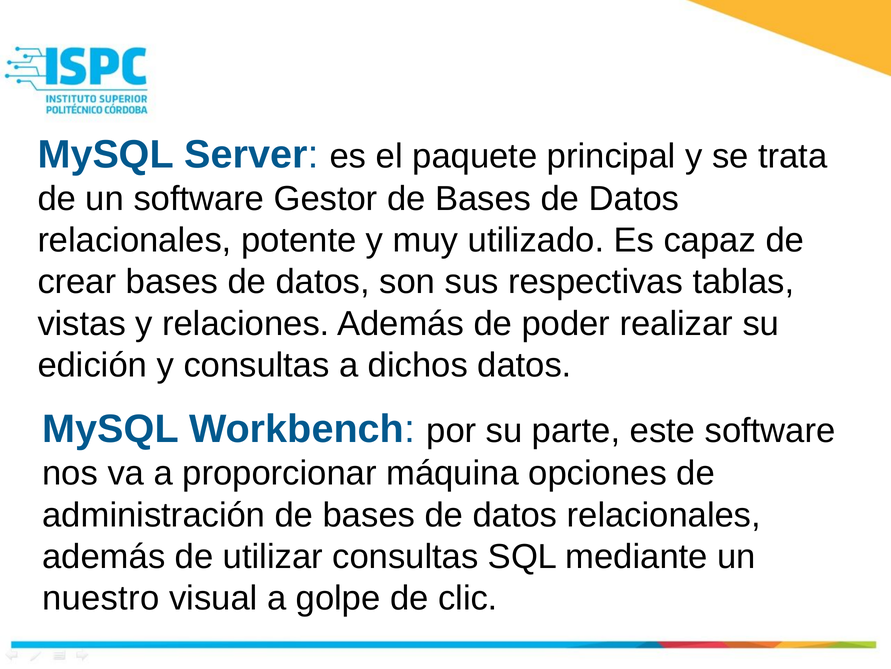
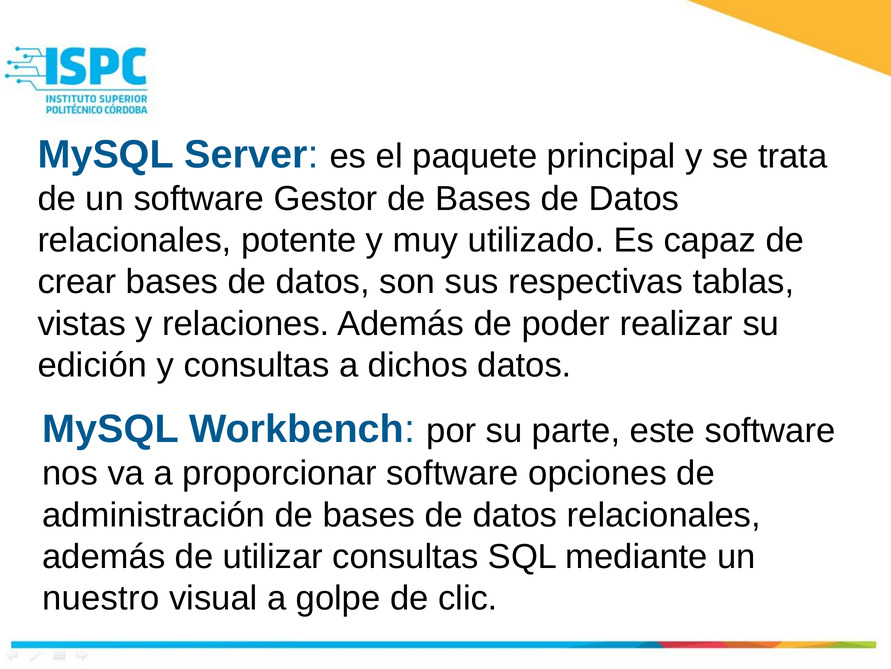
proporcionar máquina: máquina -> software
